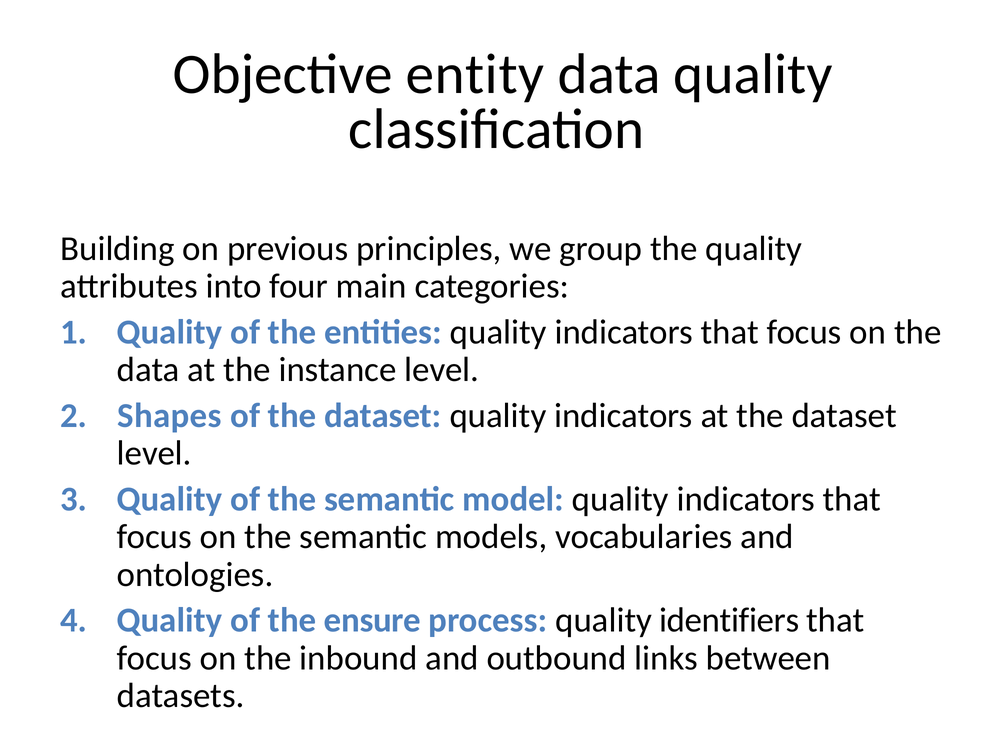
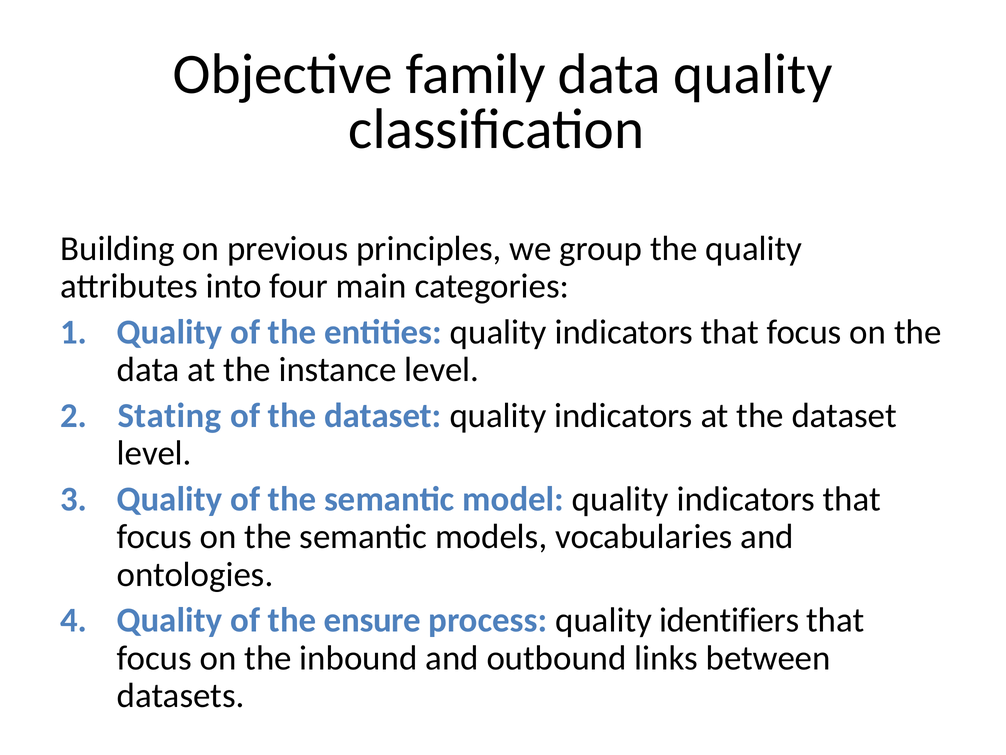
entity: entity -> family
Shapes: Shapes -> Stating
